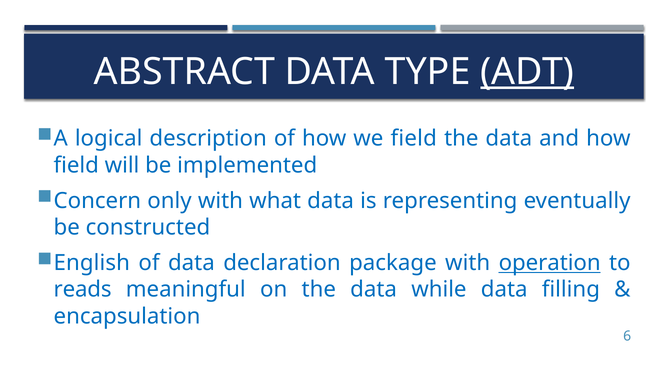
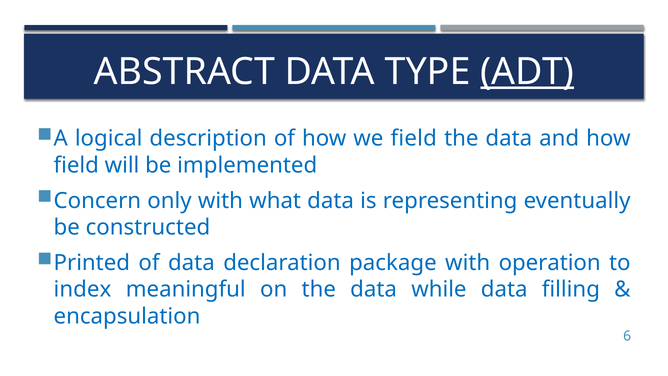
English: English -> Printed
operation underline: present -> none
reads: reads -> index
